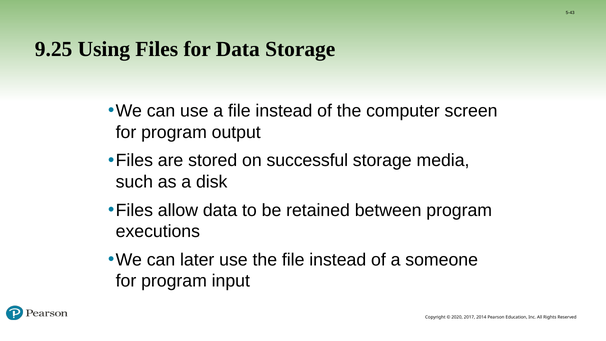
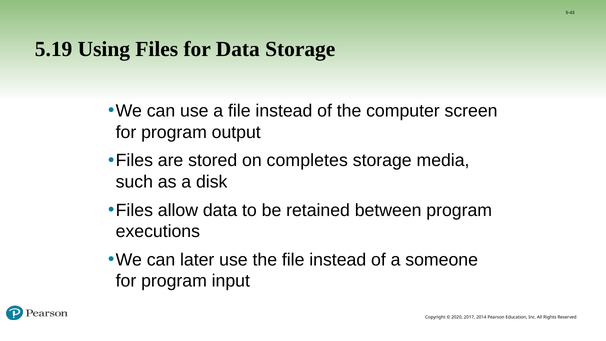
9.25: 9.25 -> 5.19
successful: successful -> completes
